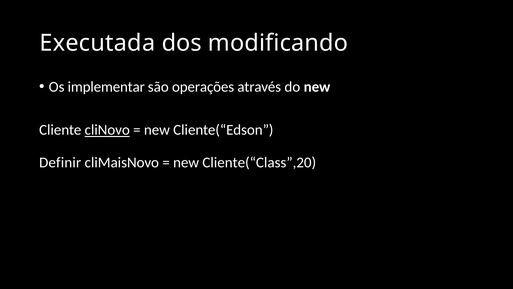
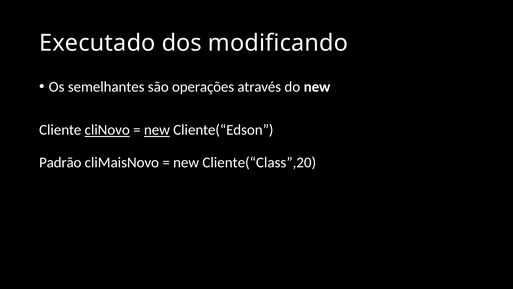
Executada: Executada -> Executado
implementar: implementar -> semelhantes
new at (157, 130) underline: none -> present
Definir: Definir -> Padrão
